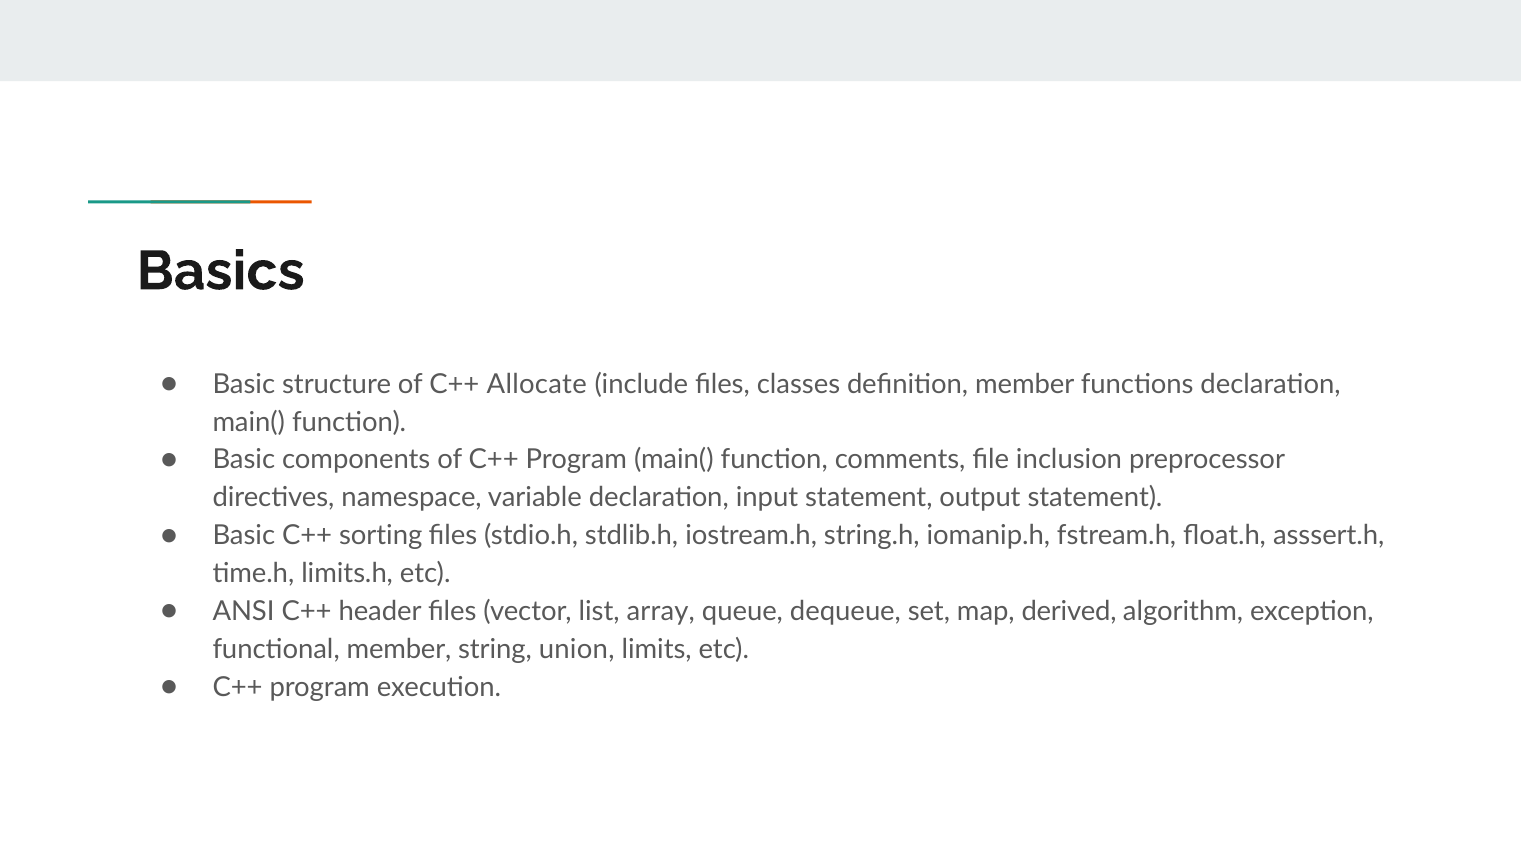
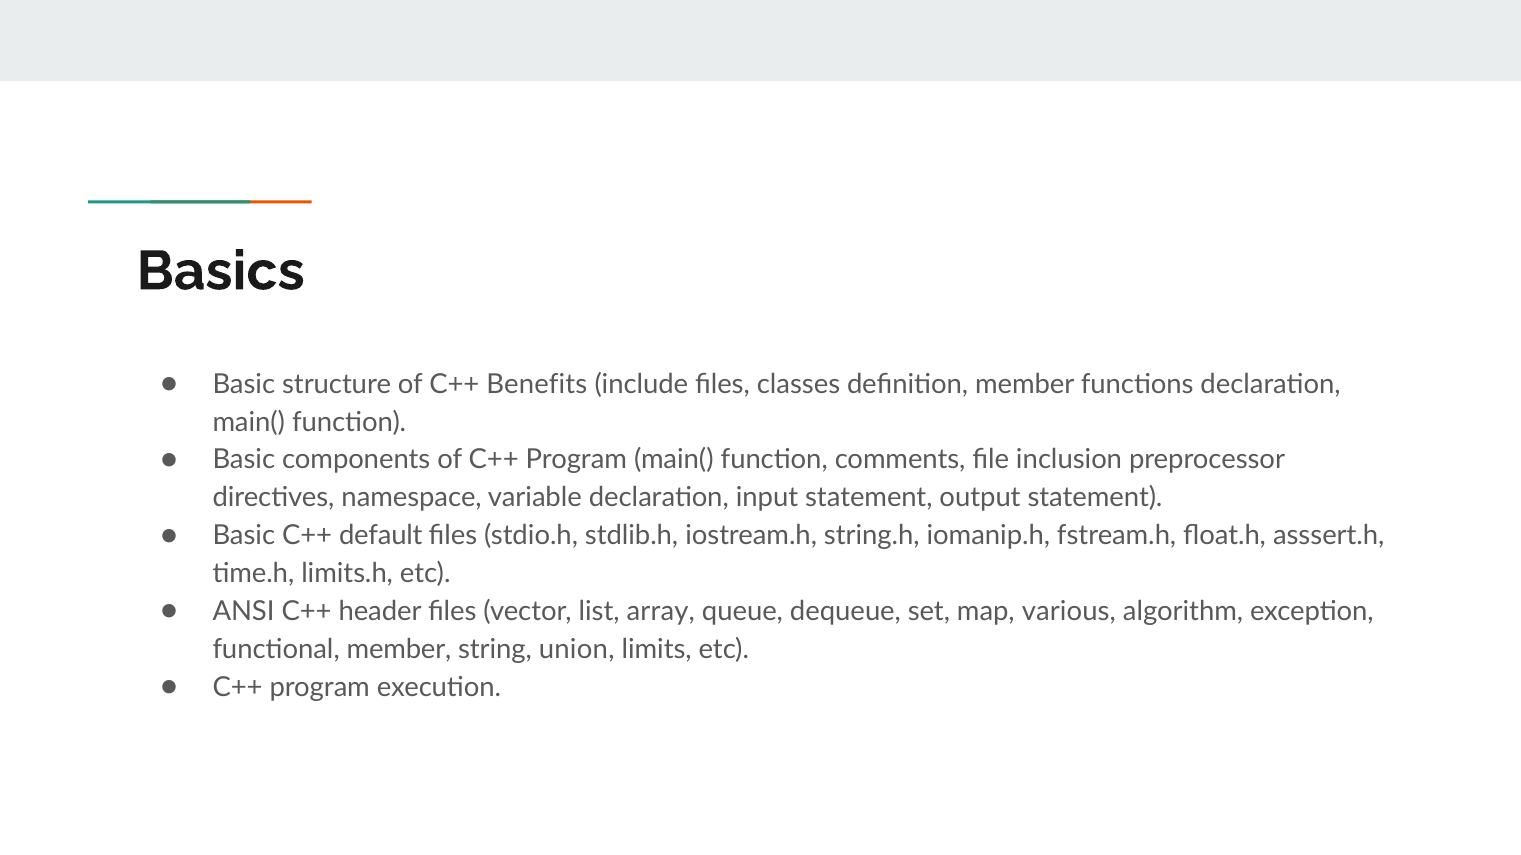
Allocate: Allocate -> Benefits
sorting: sorting -> default
derived: derived -> various
